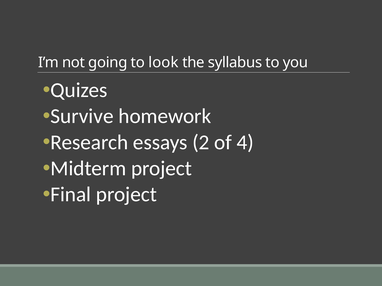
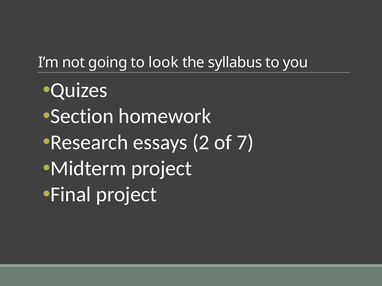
Survive: Survive -> Section
4: 4 -> 7
